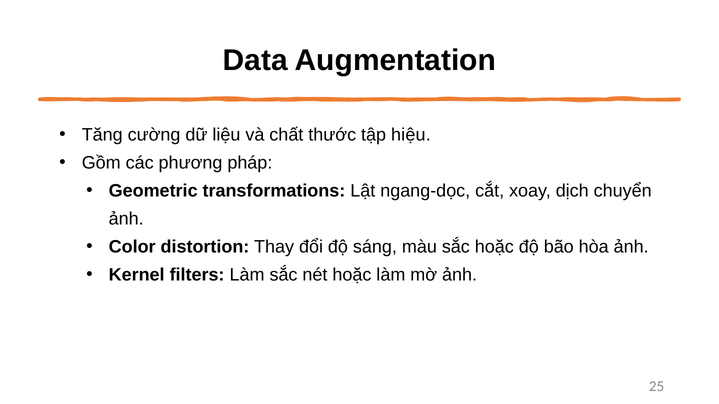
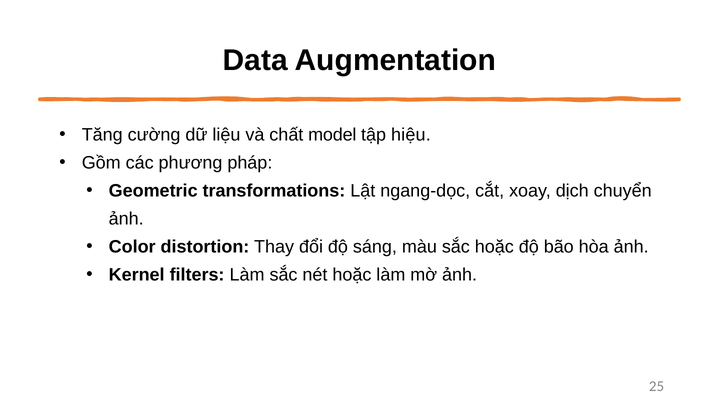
thước: thước -> model
